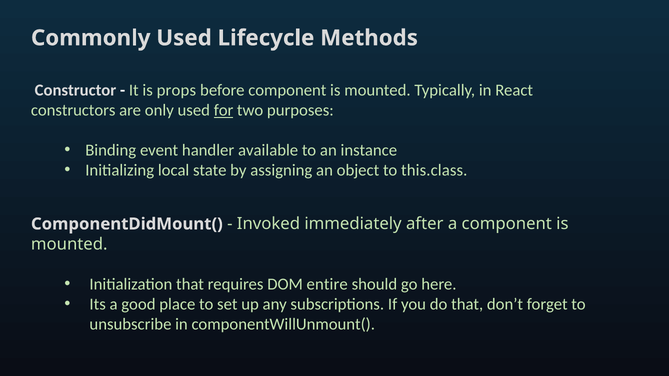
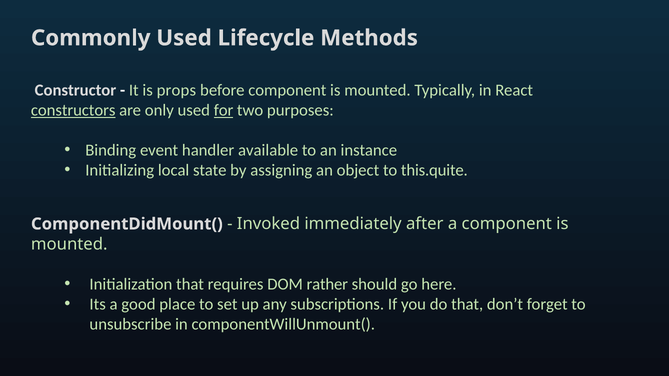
constructors underline: none -> present
this.class: this.class -> this.quite
entire: entire -> rather
